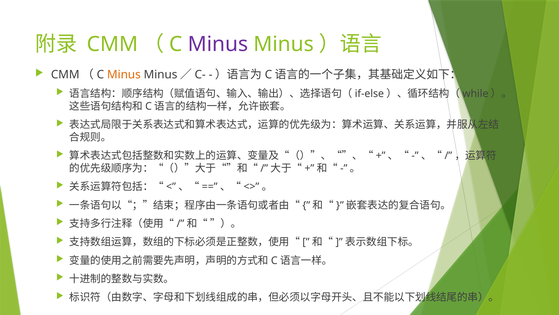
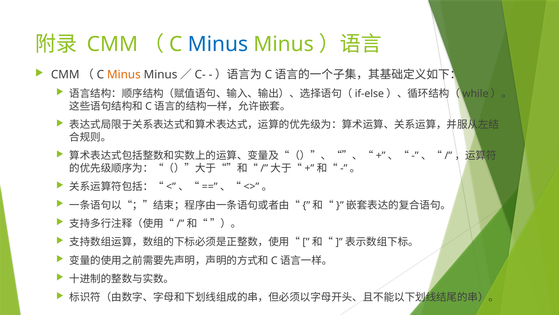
Minus at (218, 44) colour: purple -> blue
